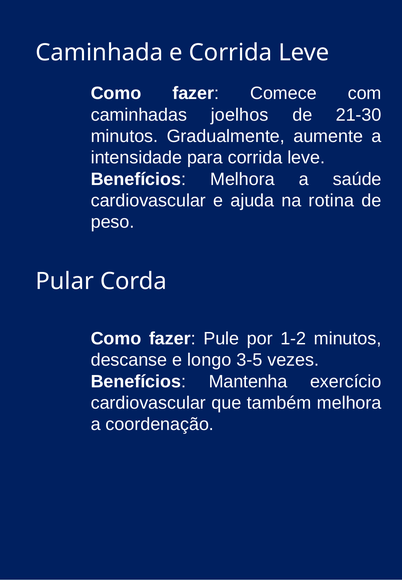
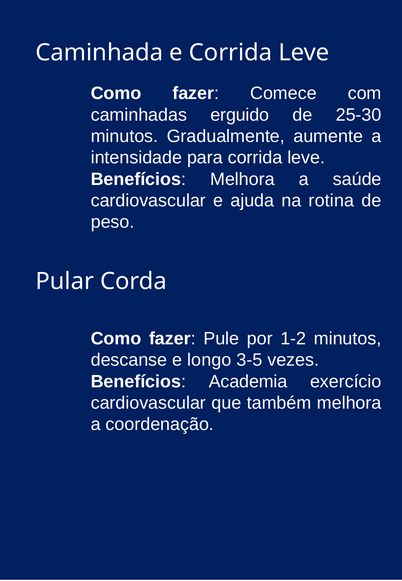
joelhos: joelhos -> erguido
21-30: 21-30 -> 25-30
Mantenha: Mantenha -> Academia
